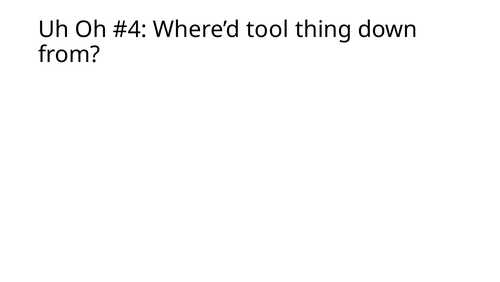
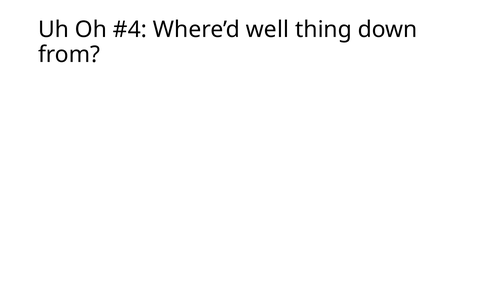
tool: tool -> well
